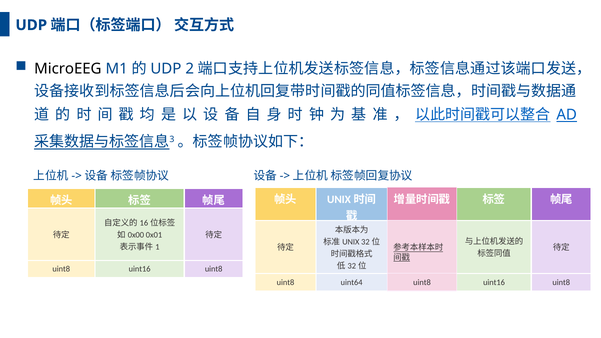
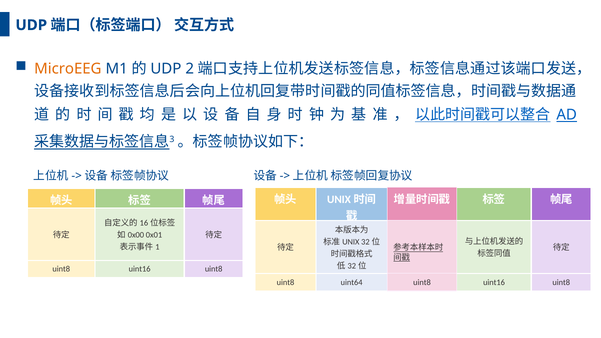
MicroEEG colour: black -> orange
